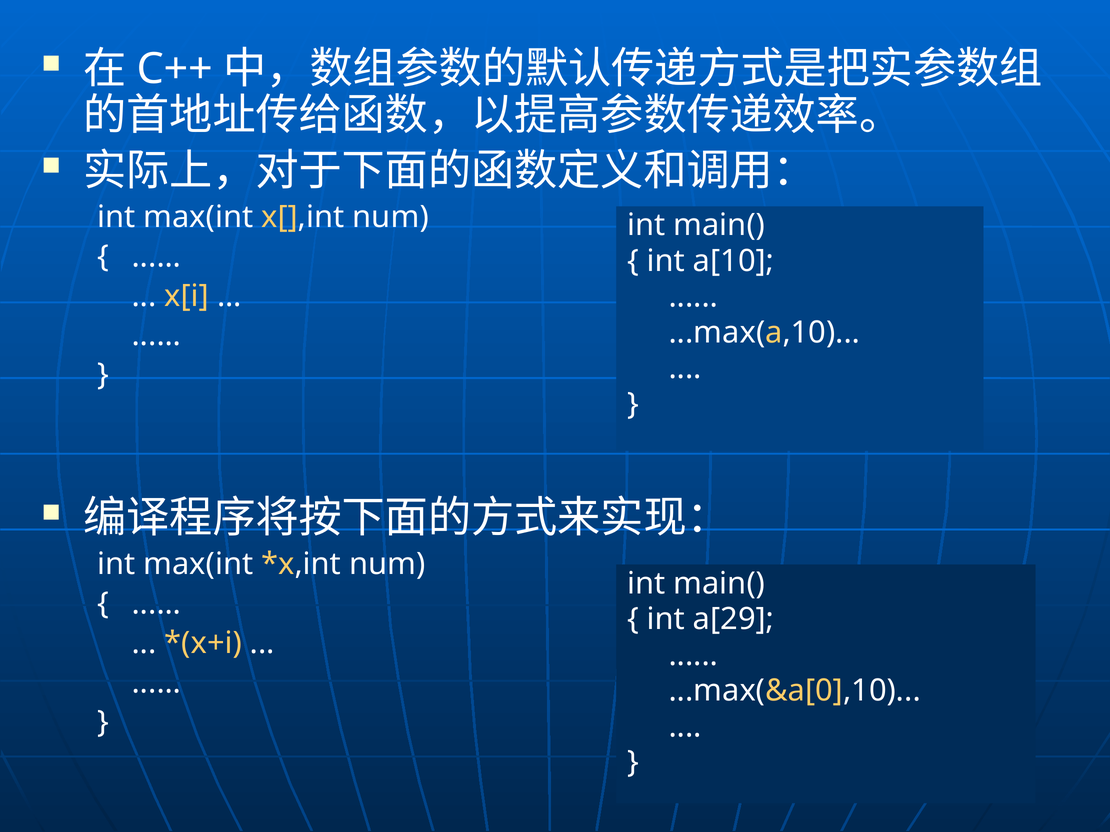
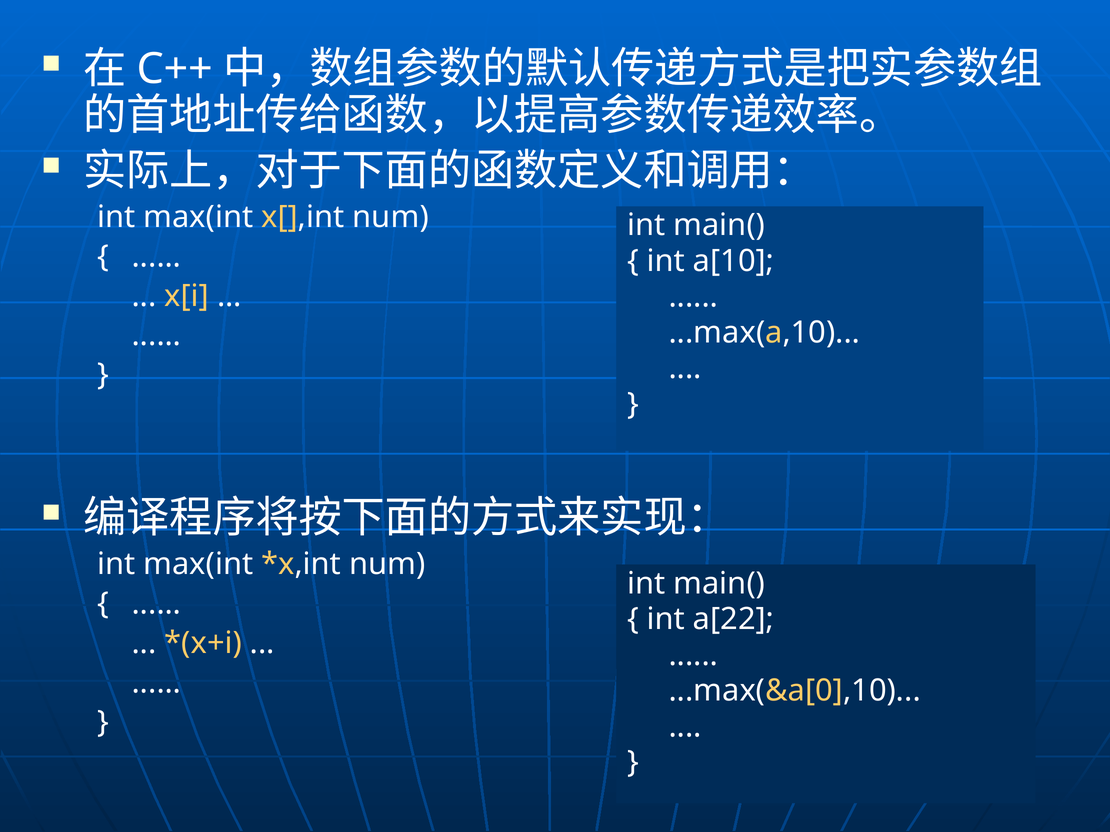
a[29: a[29 -> a[22
